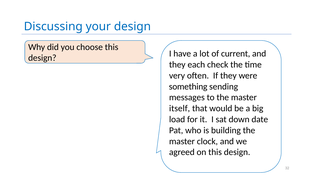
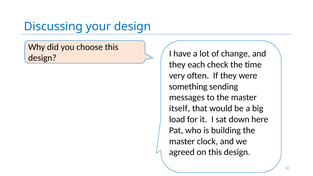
current: current -> change
date: date -> here
